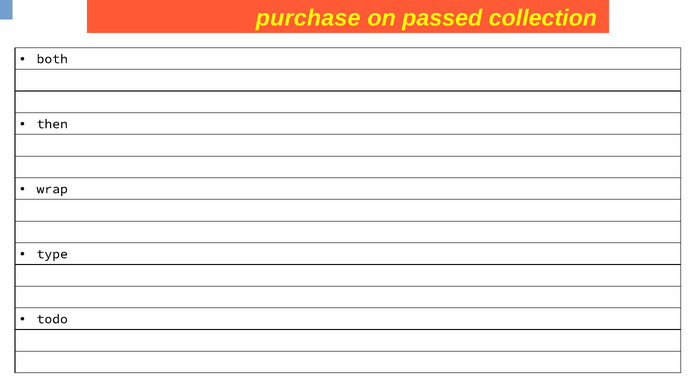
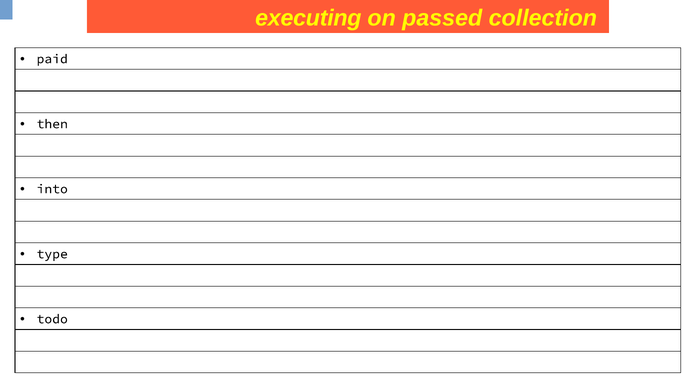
purchase: purchase -> executing
both: both -> paid
wrap: wrap -> into
